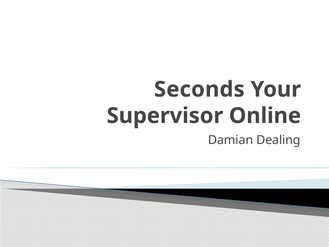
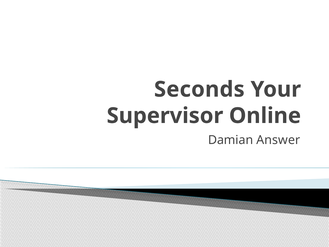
Dealing: Dealing -> Answer
